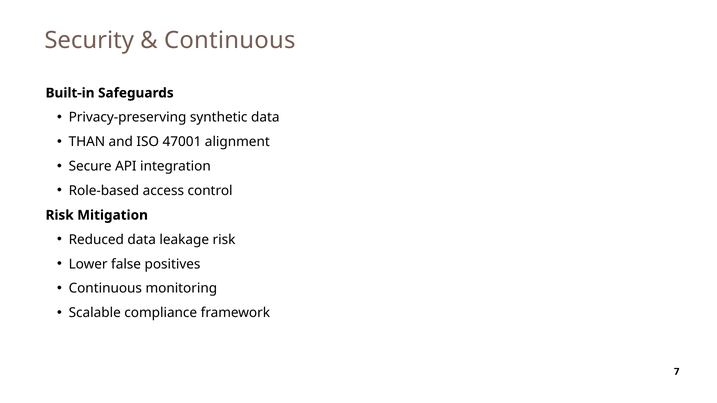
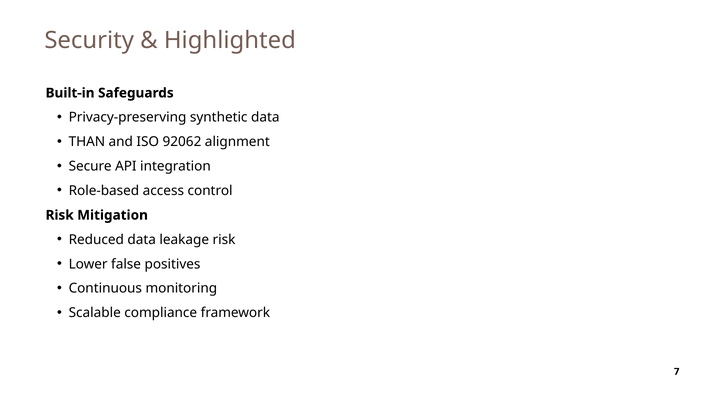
Continuous at (230, 41): Continuous -> Highlighted
47001: 47001 -> 92062
